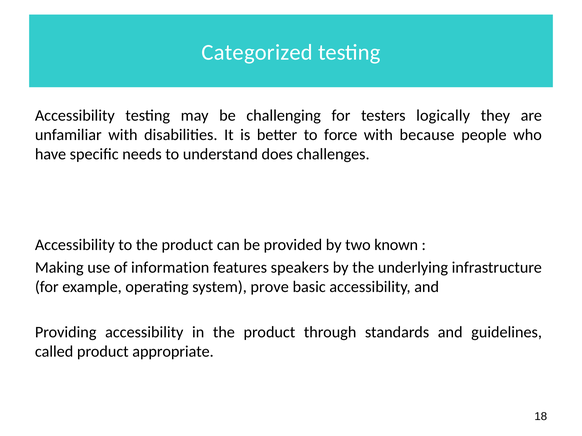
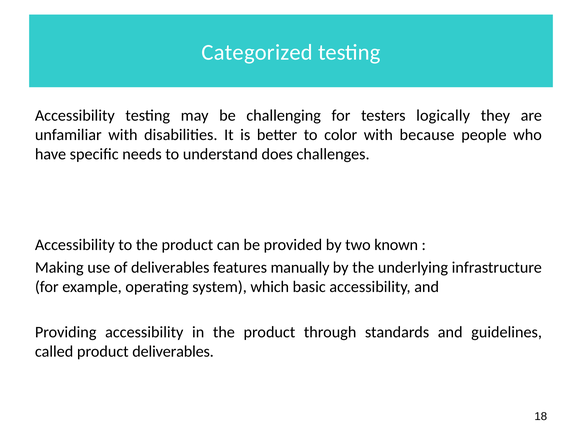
force: force -> color
of information: information -> deliverables
speakers: speakers -> manually
prove: prove -> which
product appropriate: appropriate -> deliverables
